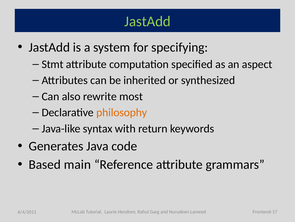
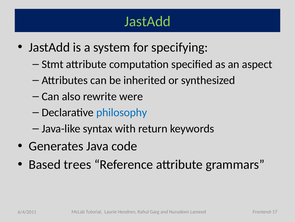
most: most -> were
philosophy colour: orange -> blue
main: main -> trees
